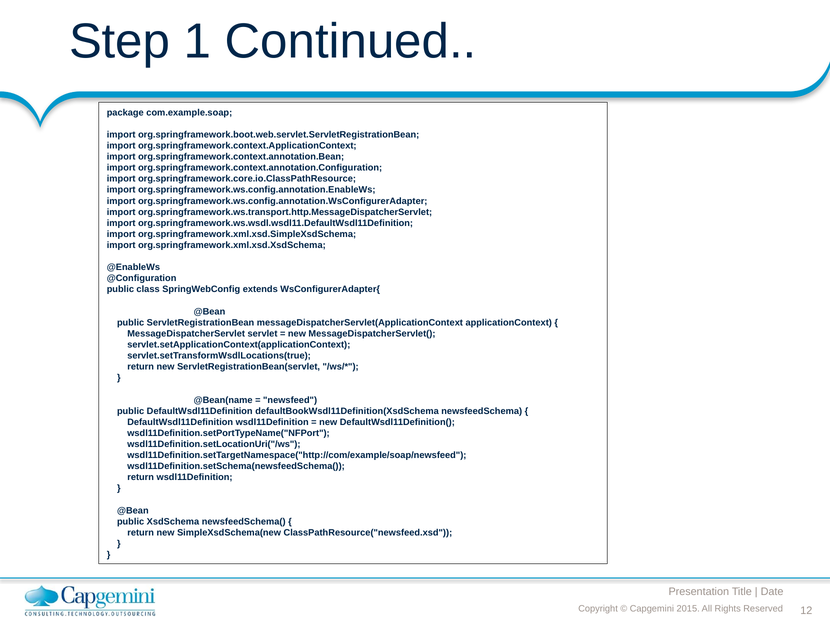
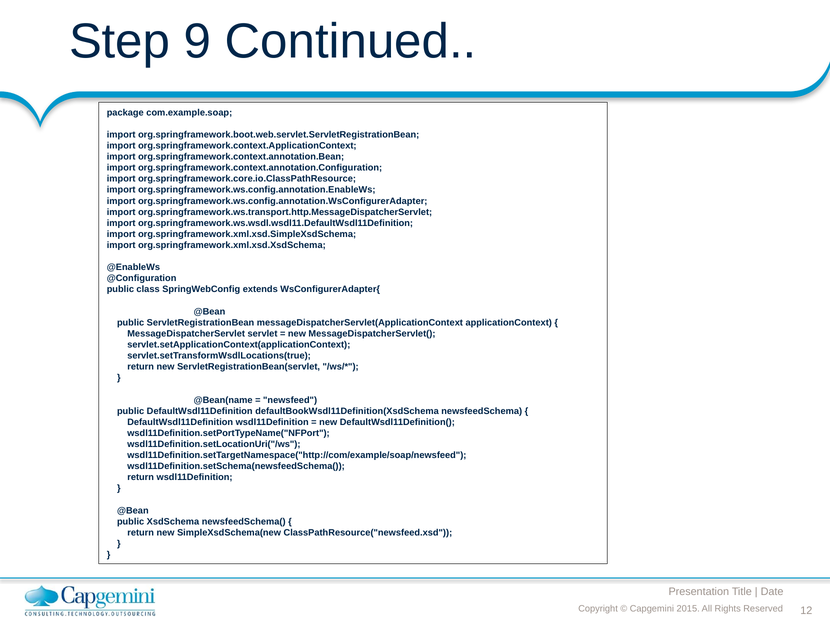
1: 1 -> 9
